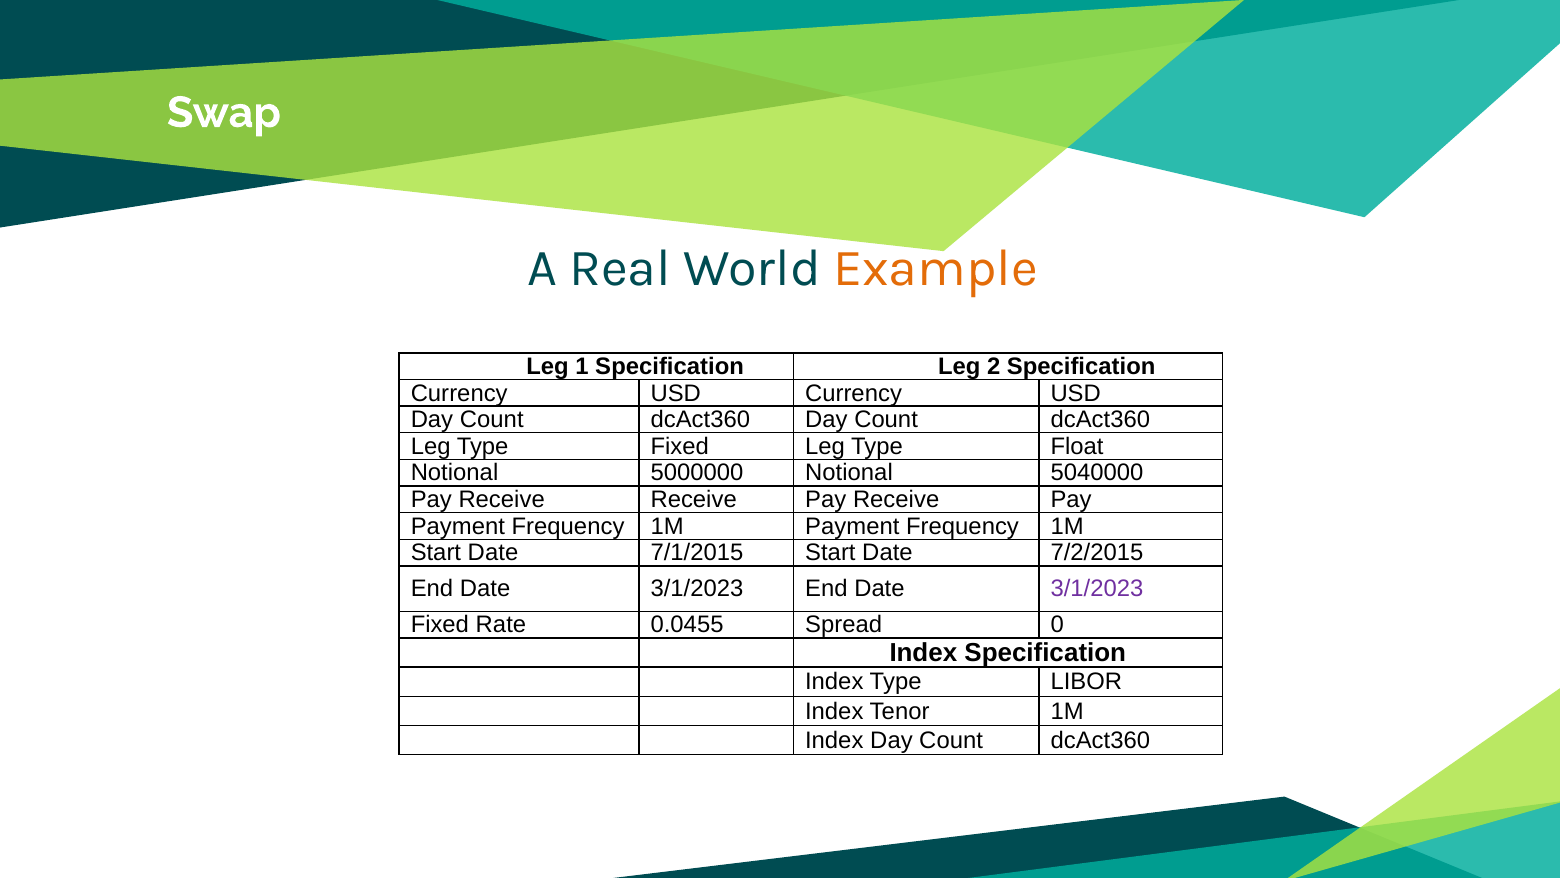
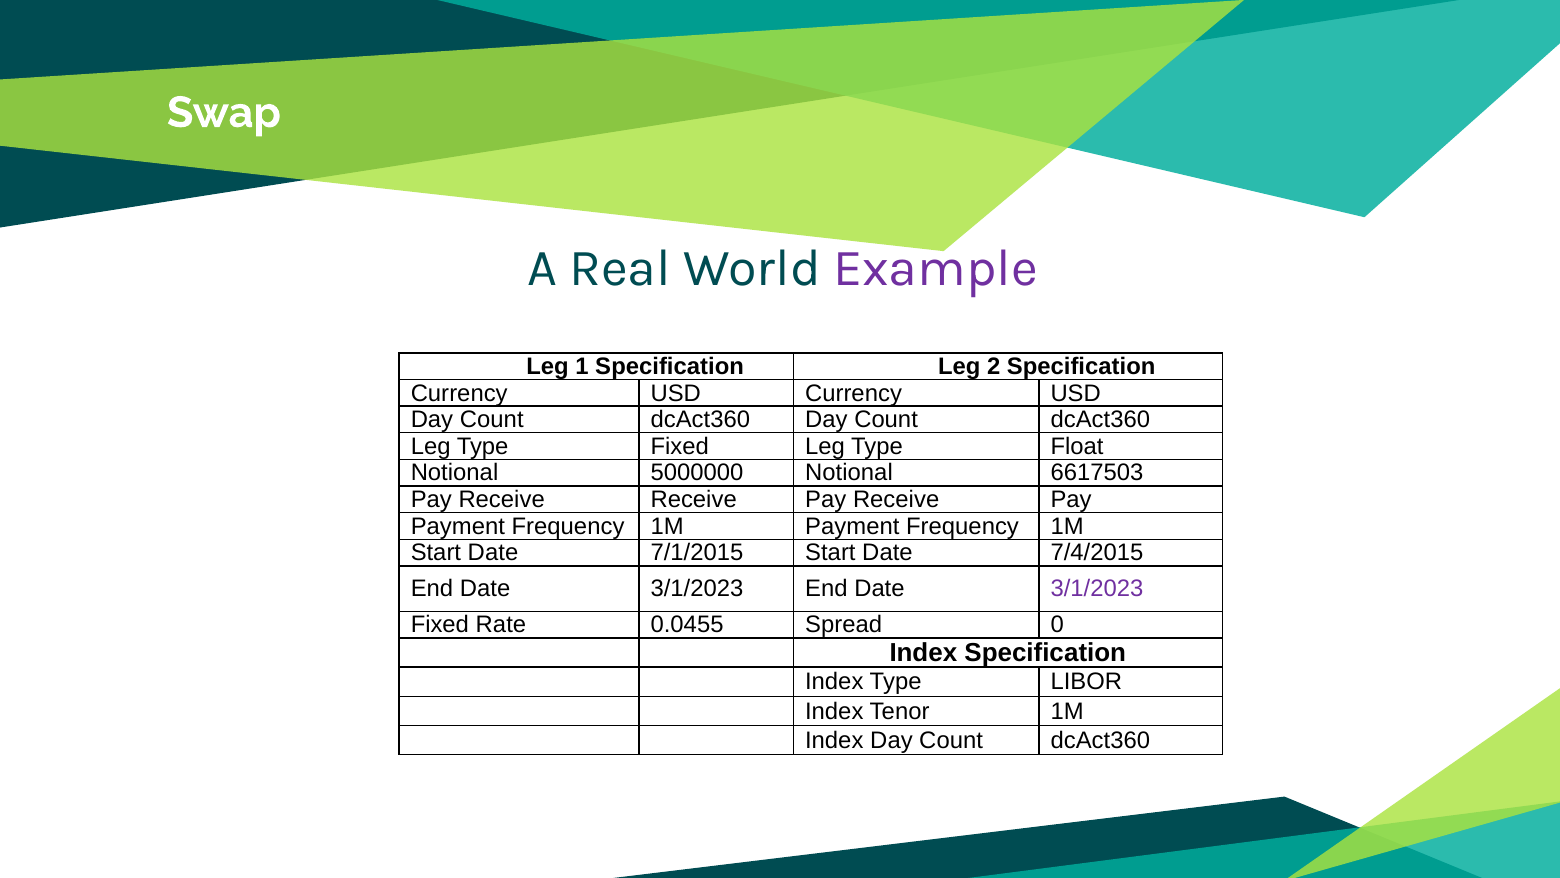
Example colour: orange -> purple
5040000: 5040000 -> 6617503
7/2/2015: 7/2/2015 -> 7/4/2015
